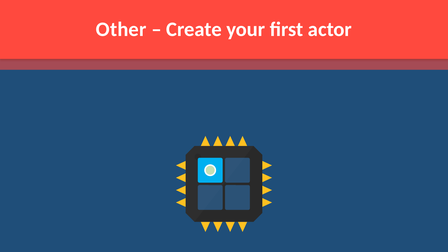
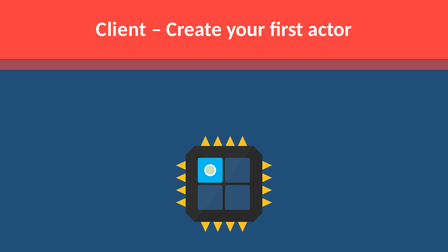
Other: Other -> Client
